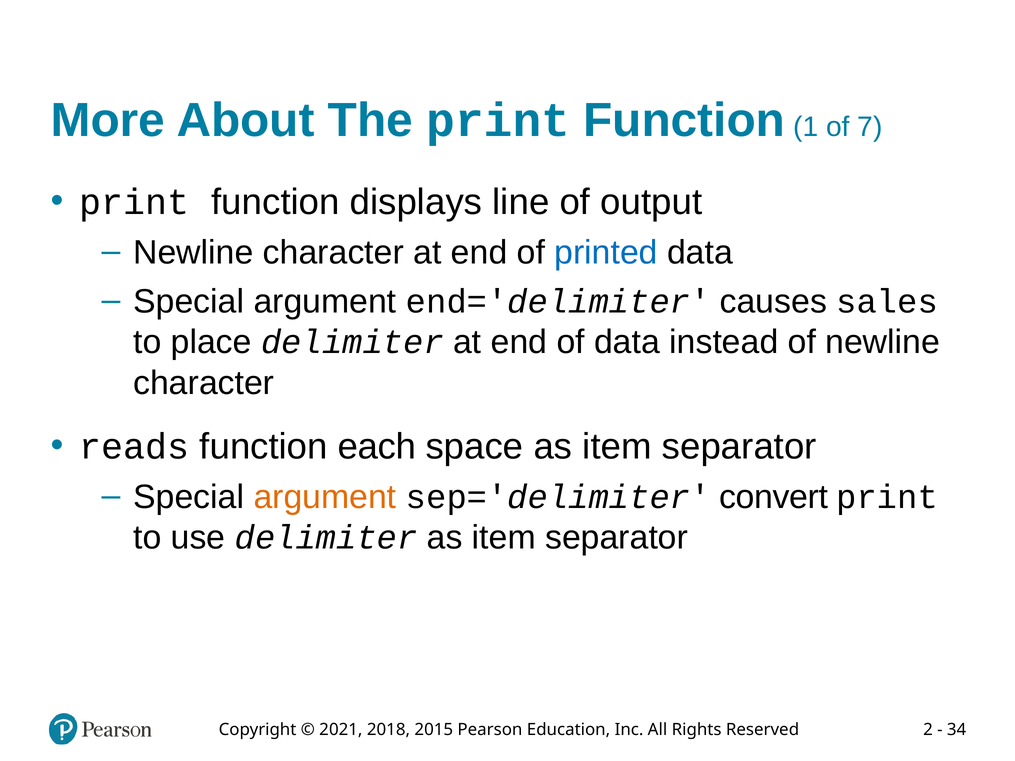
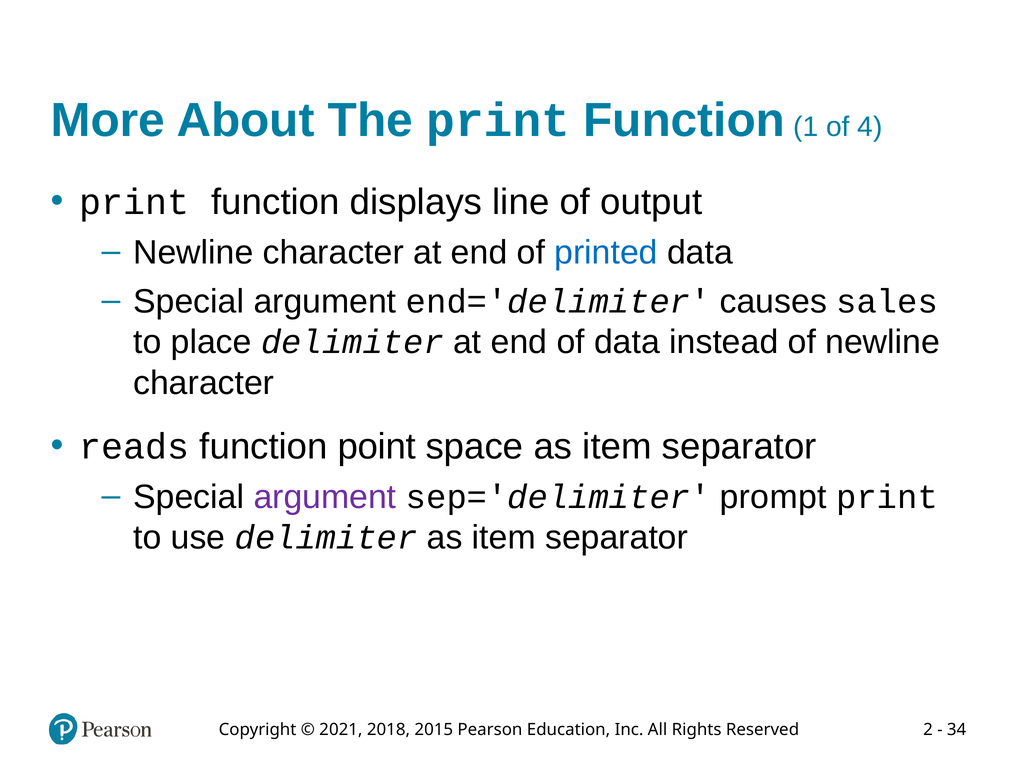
7: 7 -> 4
each: each -> point
argument at (325, 497) colour: orange -> purple
convert: convert -> prompt
